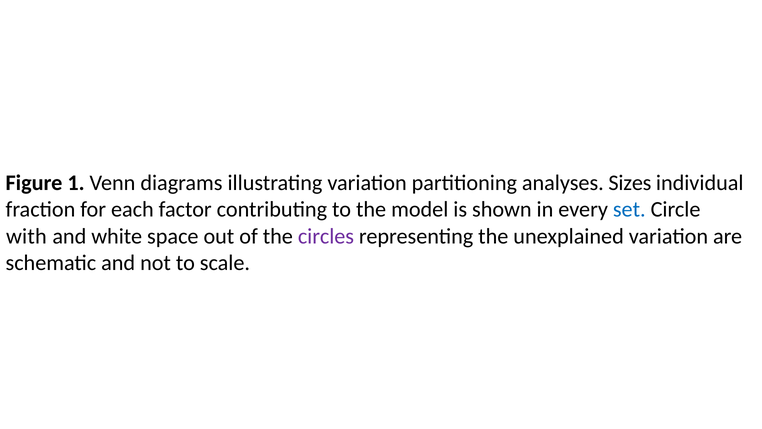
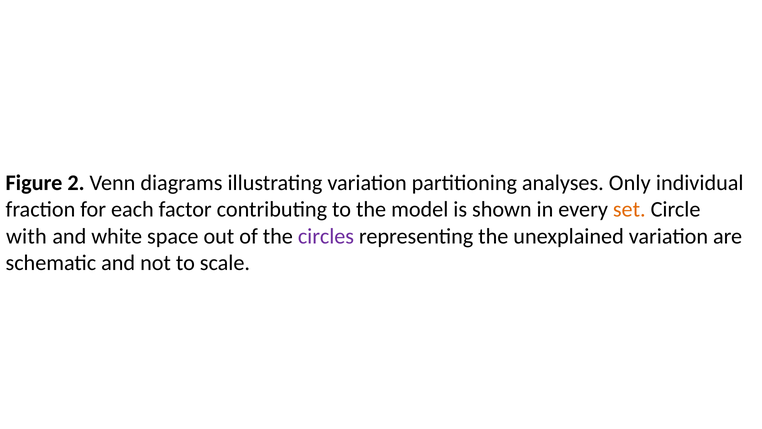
1: 1 -> 2
Sizes: Sizes -> Only
set colour: blue -> orange
